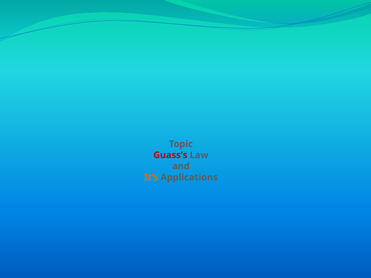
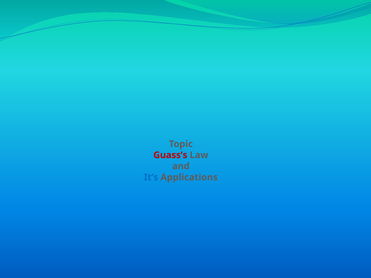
It’s colour: orange -> blue
